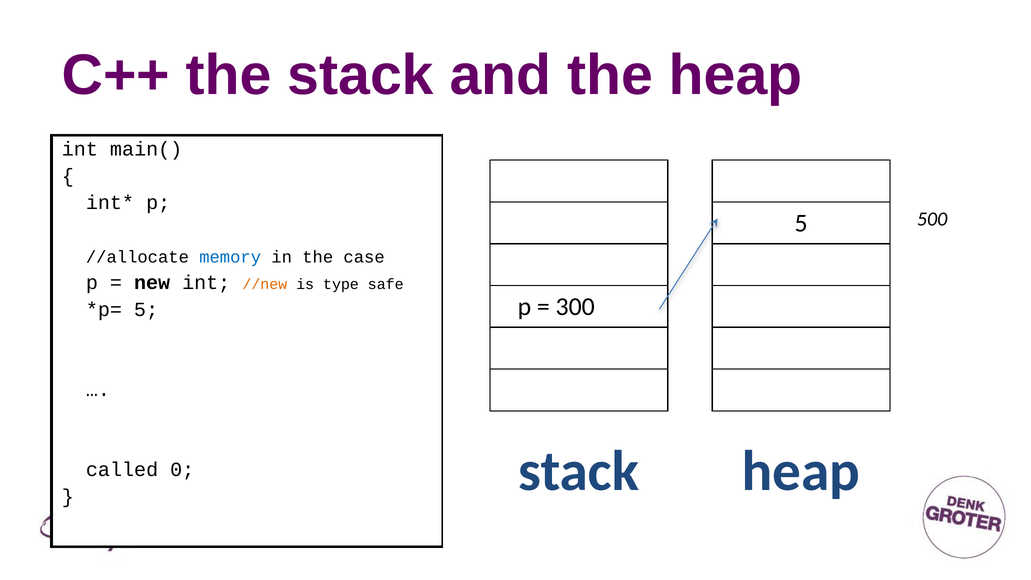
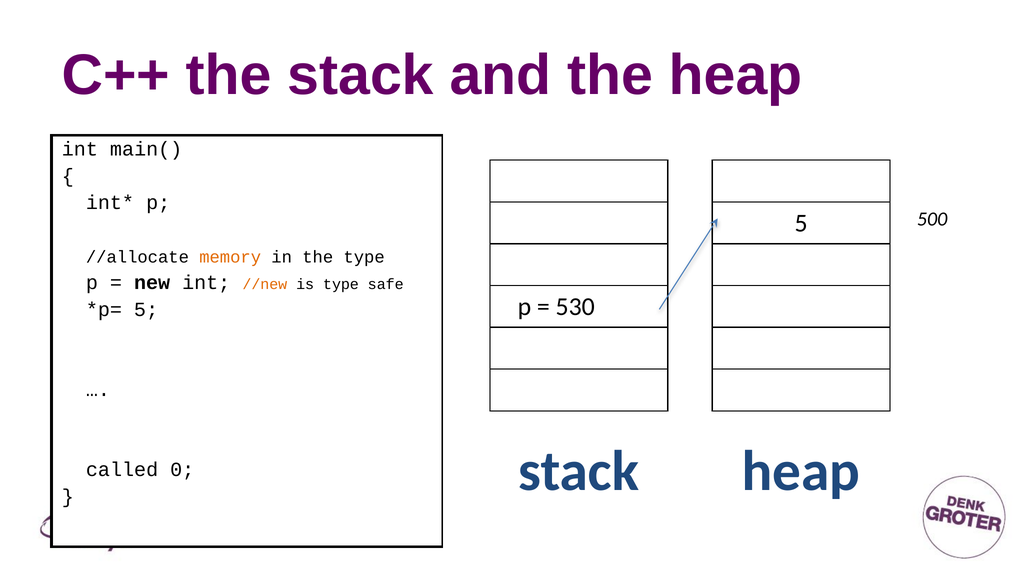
memory colour: blue -> orange
the case: case -> type
300: 300 -> 530
